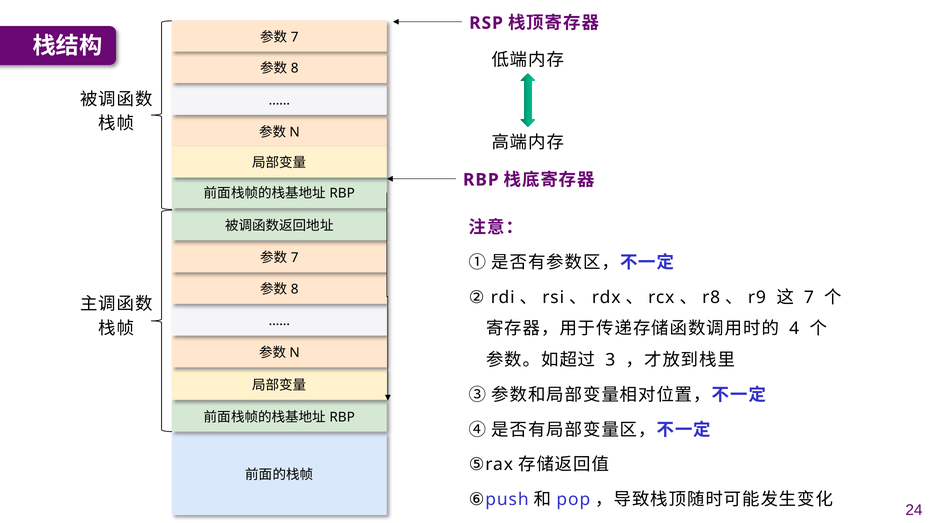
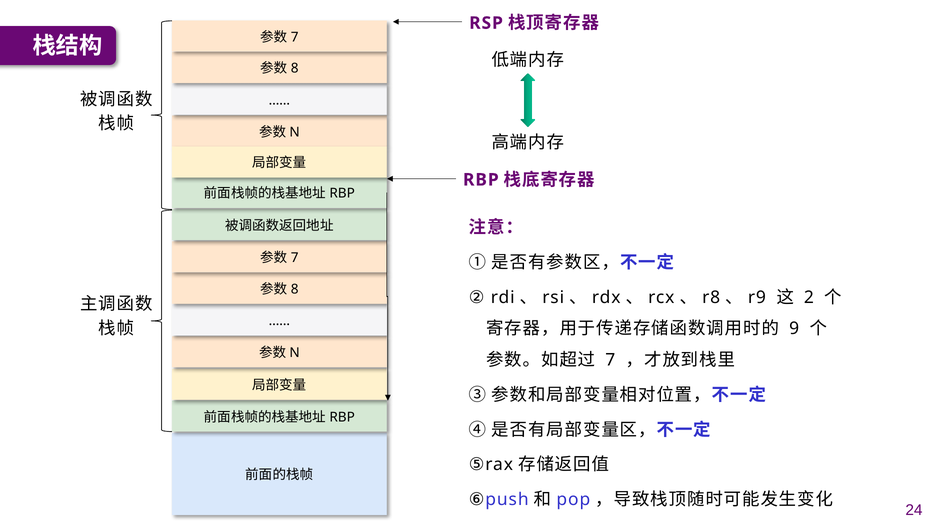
7: 7 -> 2
4: 4 -> 9
3: 3 -> 7
